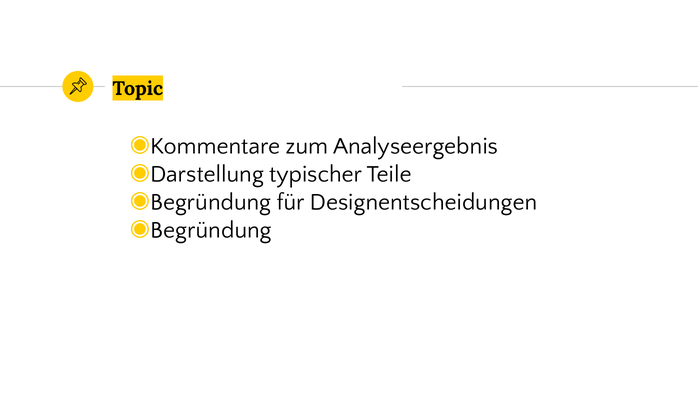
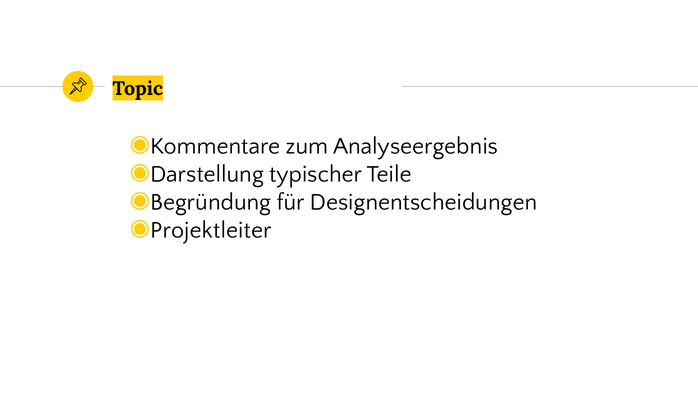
Begründung at (211, 230): Begründung -> Projektleiter
